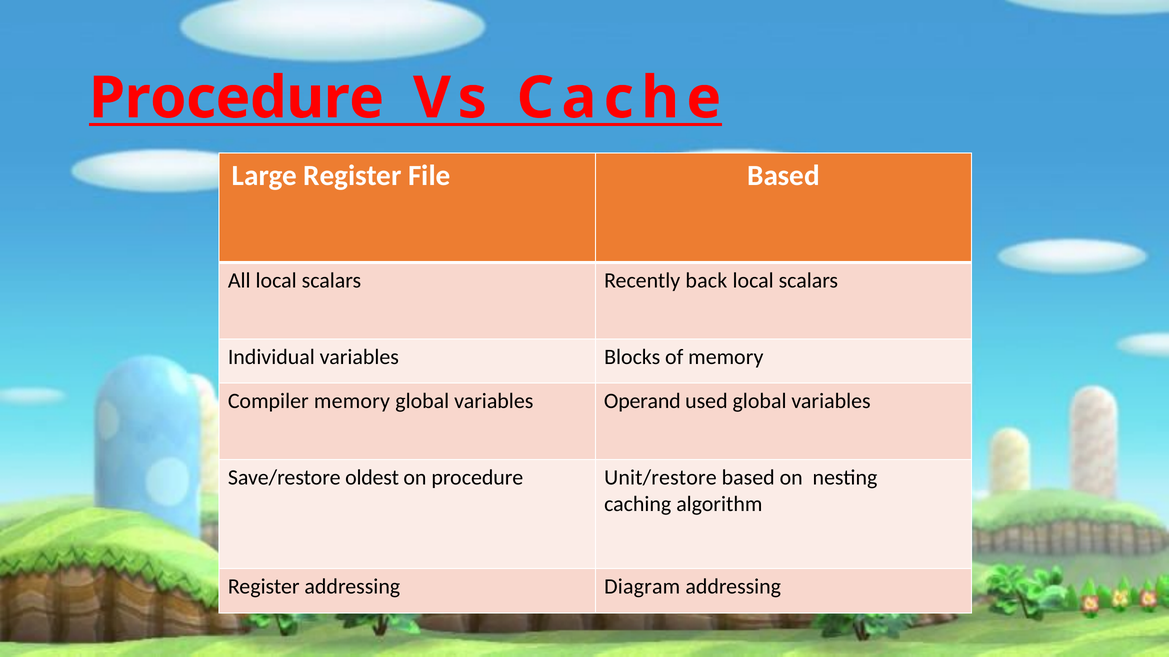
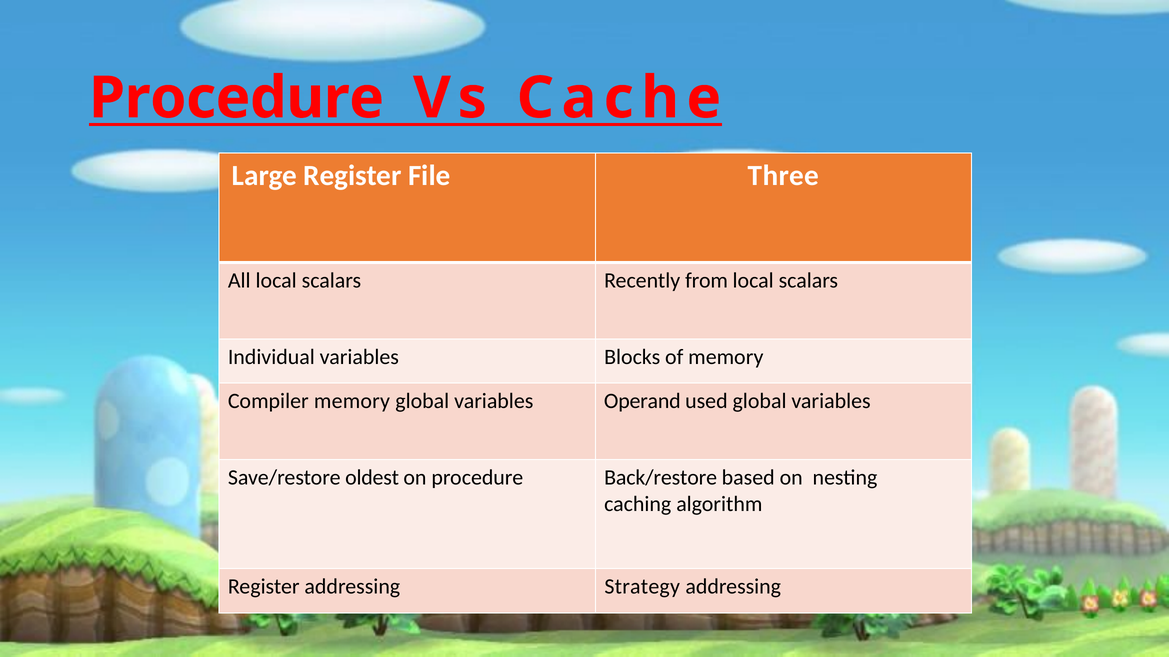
File Based: Based -> Three
back: back -> from
Unit/restore: Unit/restore -> Back/restore
Diagram: Diagram -> Strategy
